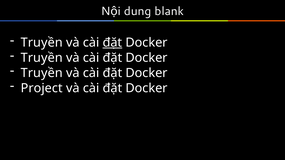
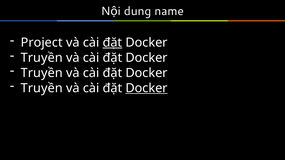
blank: blank -> name
Truyền at (42, 43): Truyền -> Project
Project at (42, 88): Project -> Truyền
Docker at (147, 88) underline: none -> present
